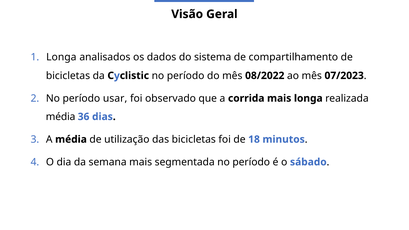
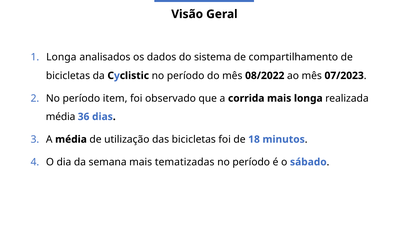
usar: usar -> item
segmentada: segmentada -> tematizadas
